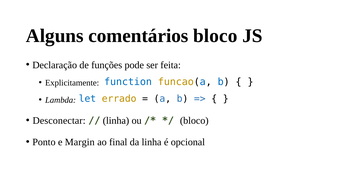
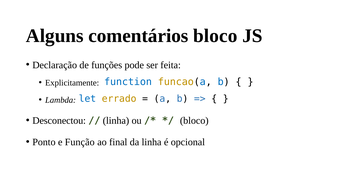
Desconectar: Desconectar -> Desconectou
Margin: Margin -> Função
